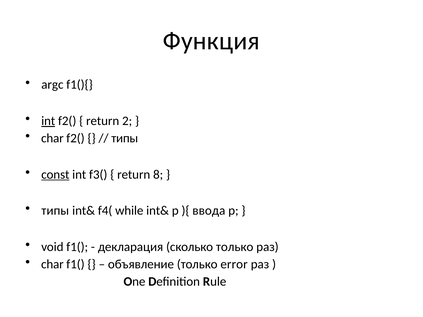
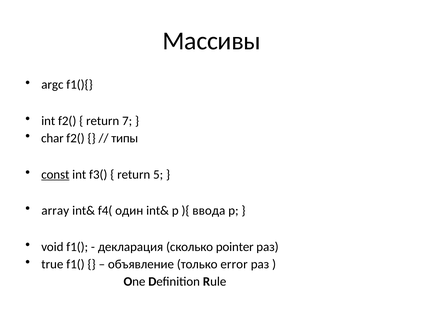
Функция: Функция -> Массивы
int at (48, 121) underline: present -> none
2: 2 -> 7
8: 8 -> 5
типы at (55, 211): типы -> array
while: while -> один
сколько только: только -> pointer
char at (52, 264): char -> true
